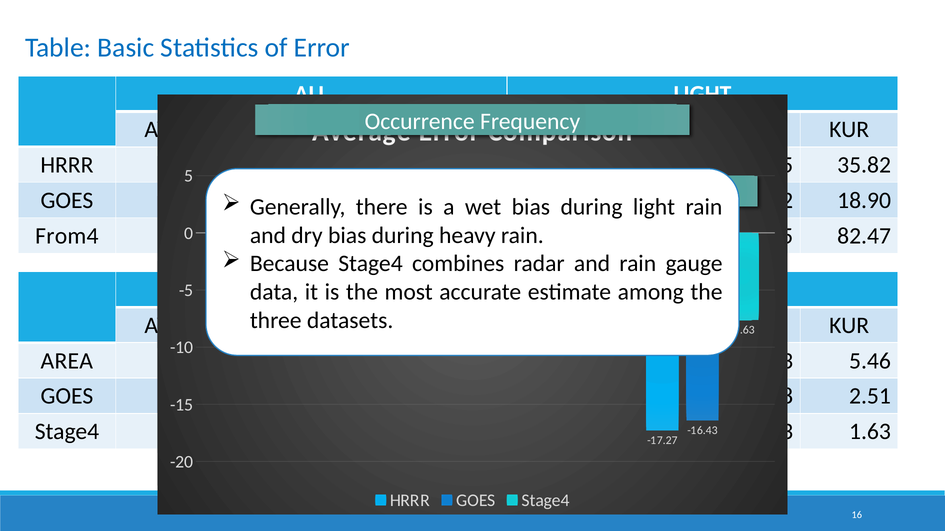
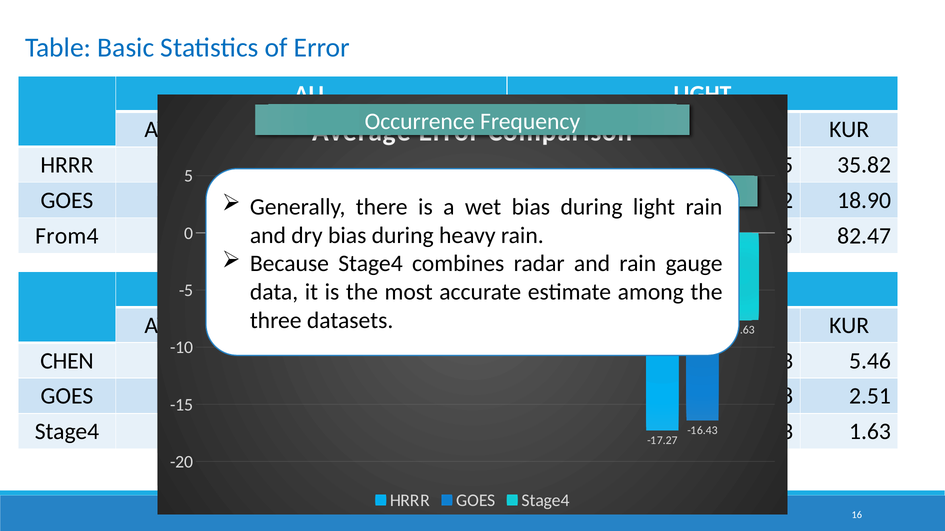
AREA: AREA -> CHEN
